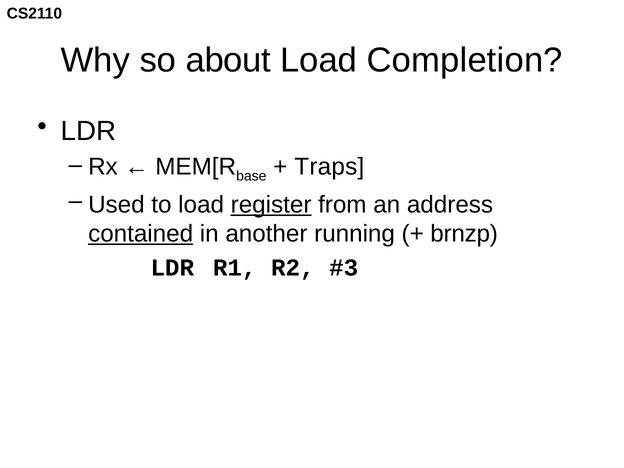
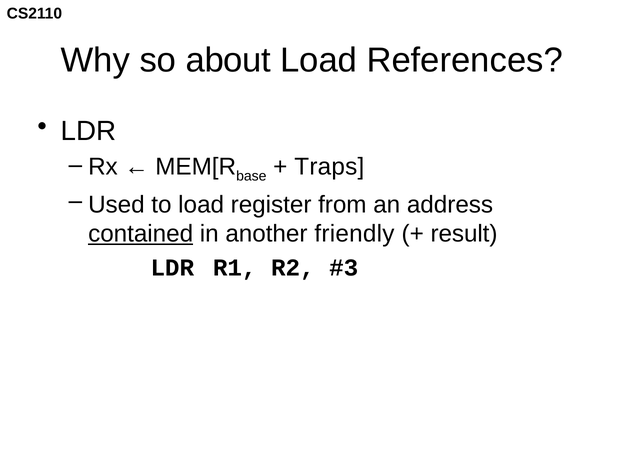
Completion: Completion -> References
register underline: present -> none
running: running -> friendly
brnzp: brnzp -> result
